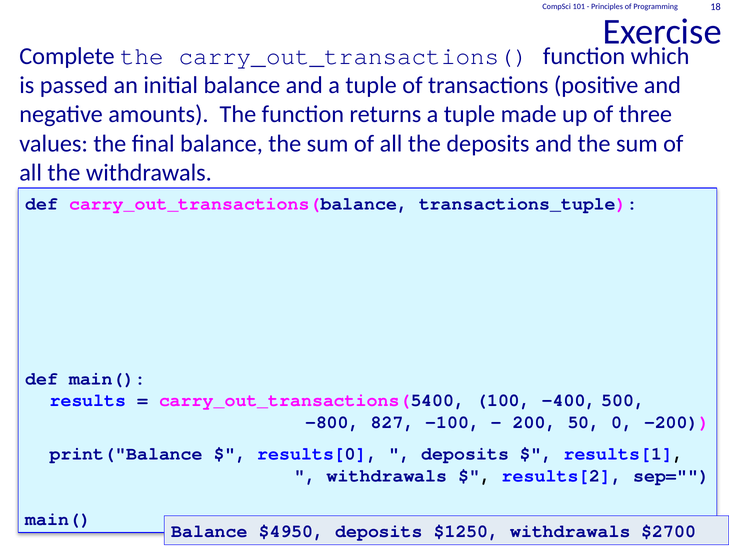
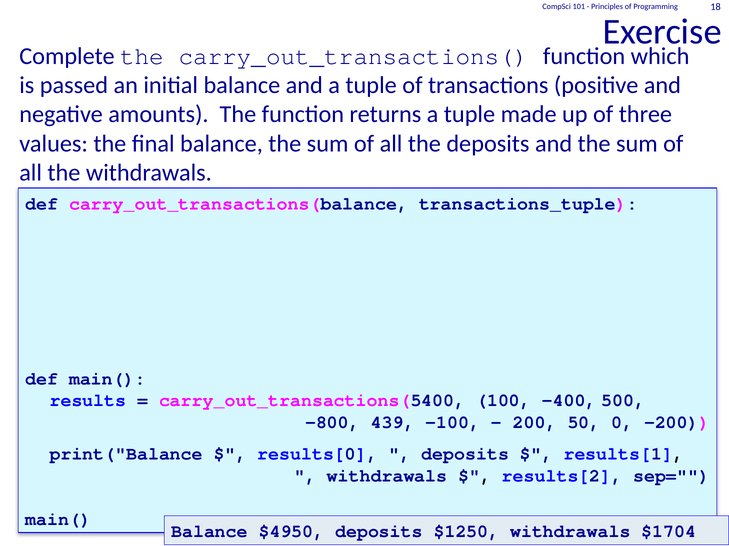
827: 827 -> 439
$2700: $2700 -> $1704
